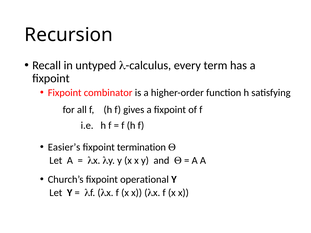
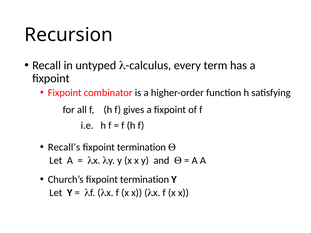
Easier’s: Easier’s -> Recall’s
Church’s fixpoint operational: operational -> termination
